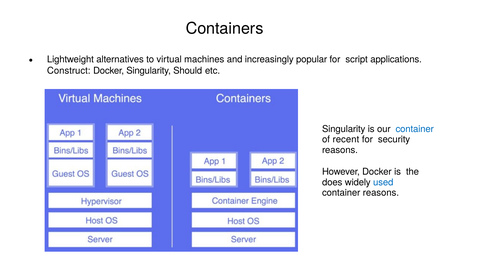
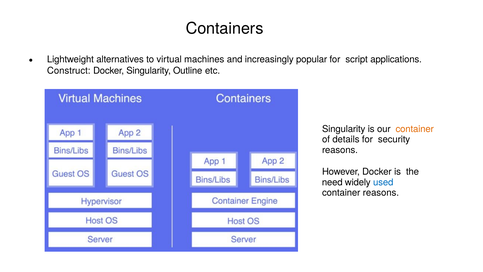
Should: Should -> Outline
container at (415, 129) colour: blue -> orange
recent: recent -> details
does: does -> need
